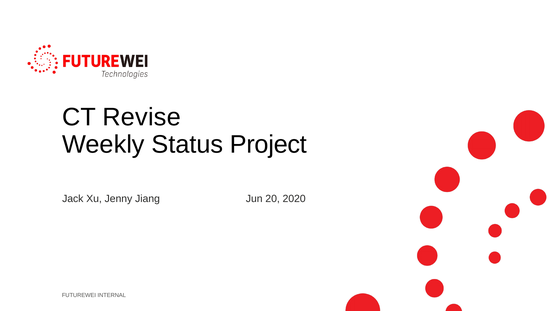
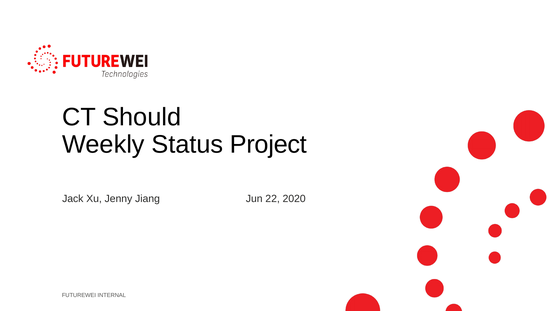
Revise: Revise -> Should
20: 20 -> 22
